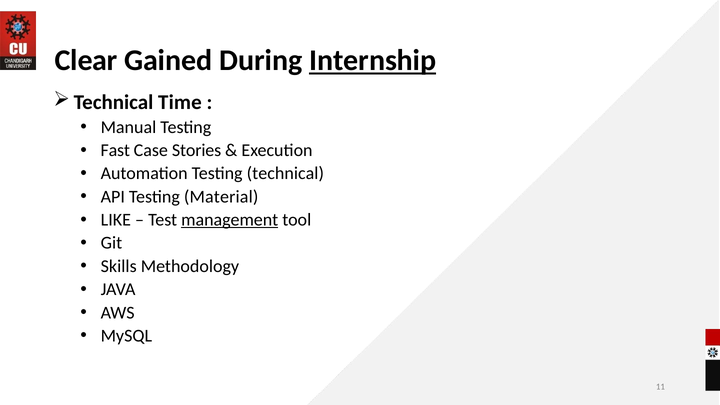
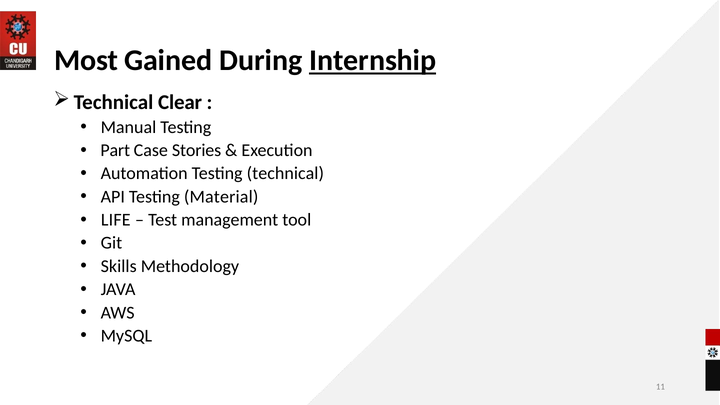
Clear: Clear -> Most
Time: Time -> Clear
Fast: Fast -> Part
LIKE: LIKE -> LIFE
management underline: present -> none
